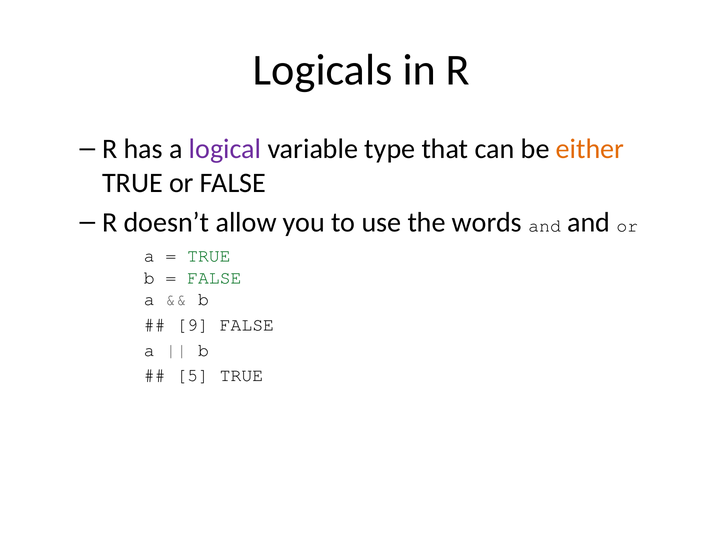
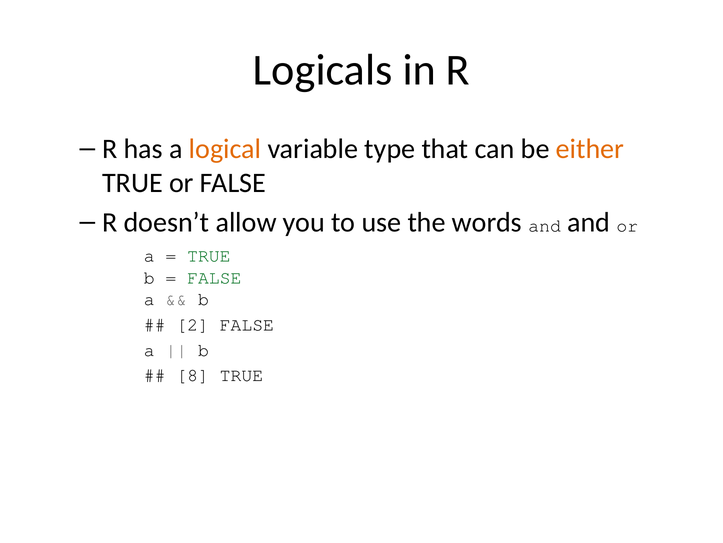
logical colour: purple -> orange
9: 9 -> 2
5: 5 -> 8
